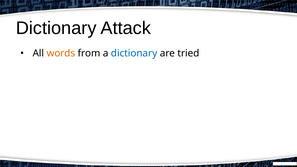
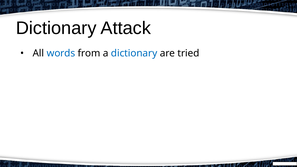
words colour: orange -> blue
